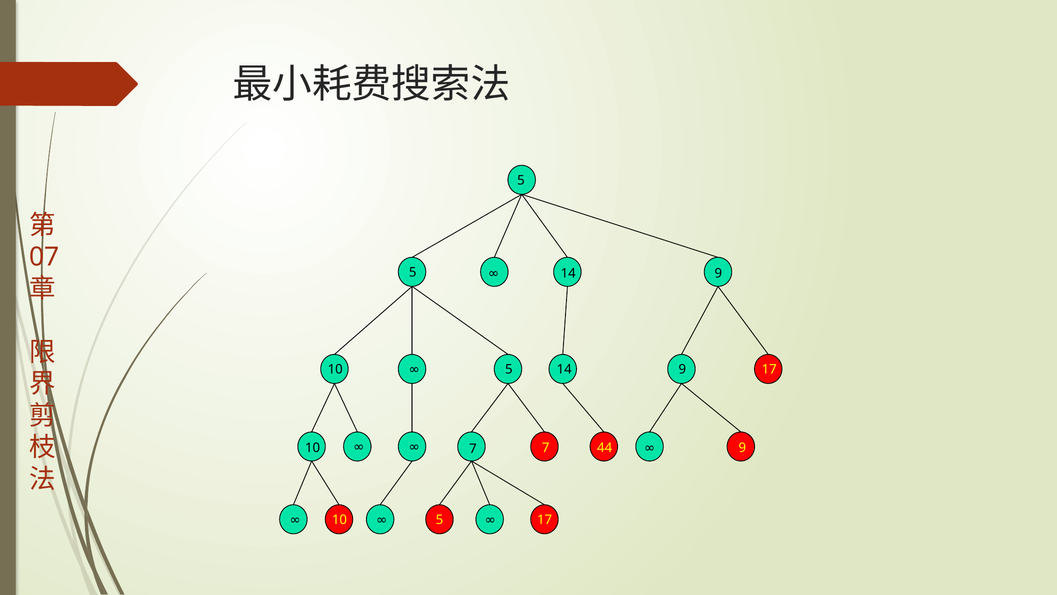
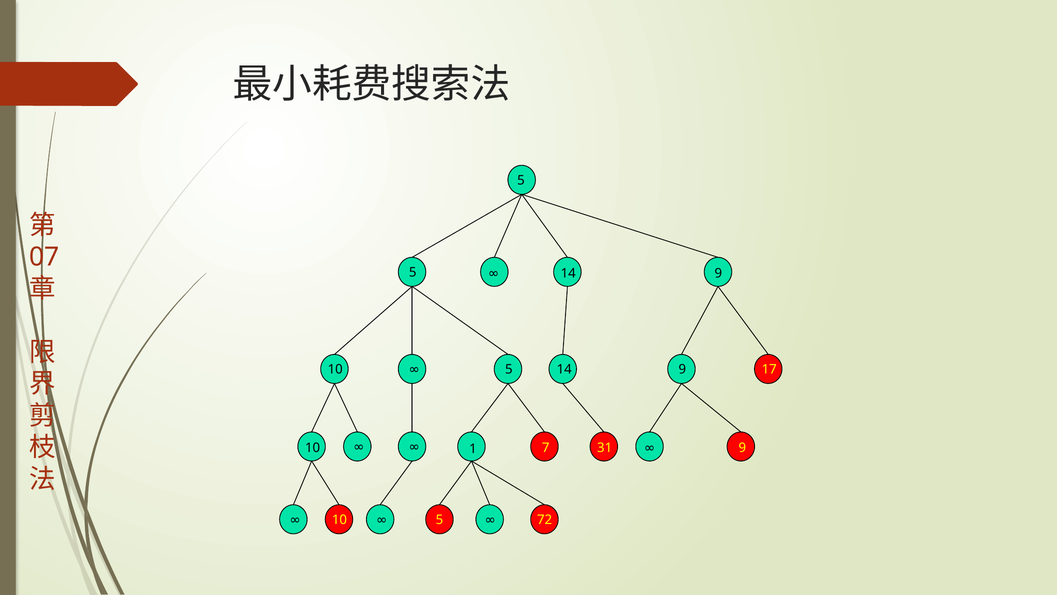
44: 44 -> 31
7 at (473, 448): 7 -> 1
5 17: 17 -> 72
